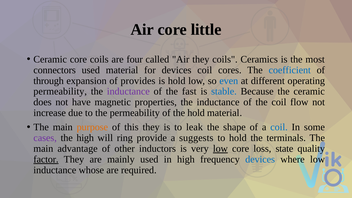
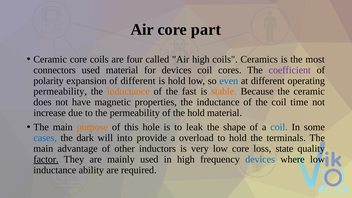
little: little -> part
Air they: they -> high
coefficient colour: blue -> purple
through: through -> polarity
of provides: provides -> different
inductance at (128, 91) colour: purple -> orange
stable colour: blue -> orange
flow: flow -> time
this they: they -> hole
cases colour: purple -> blue
the high: high -> dark
ring: ring -> into
suggests: suggests -> overload
low at (220, 149) underline: present -> none
whose: whose -> ability
